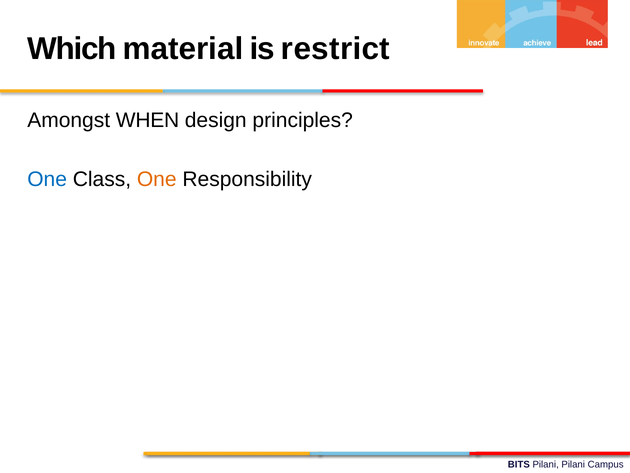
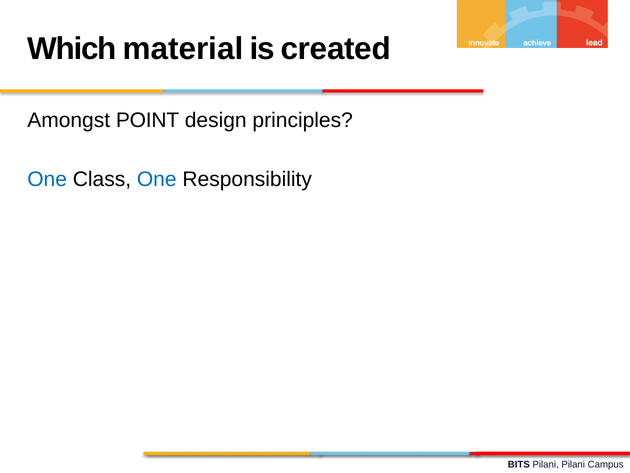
restrict: restrict -> created
WHEN: WHEN -> POINT
One at (157, 179) colour: orange -> blue
